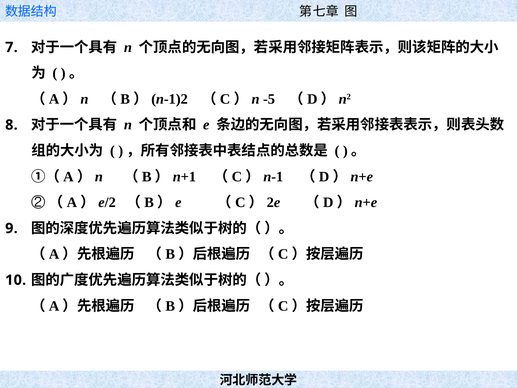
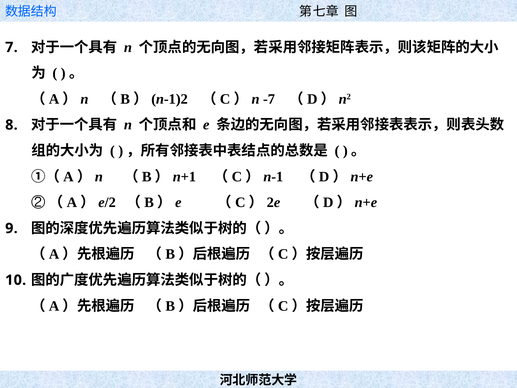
-5: -5 -> -7
